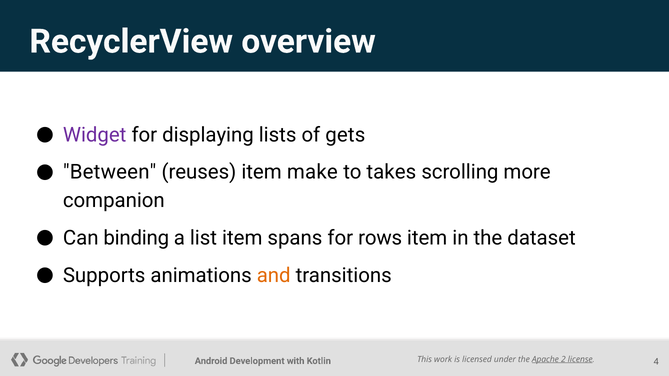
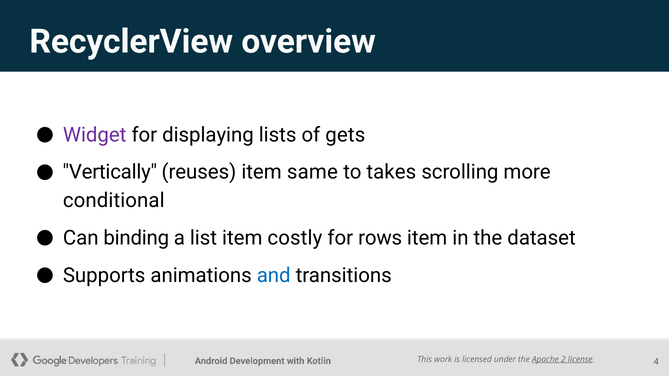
Between: Between -> Vertically
make: make -> same
companion: companion -> conditional
spans: spans -> costly
and colour: orange -> blue
